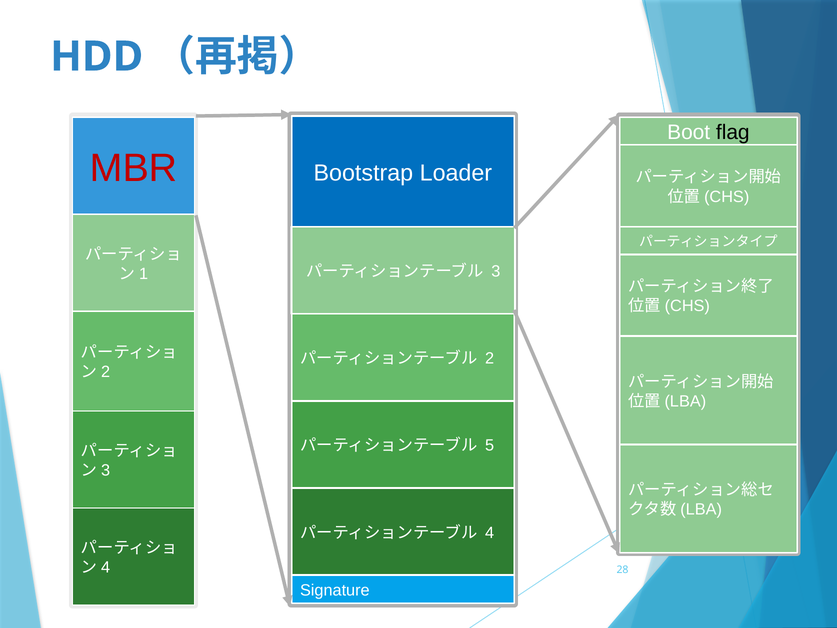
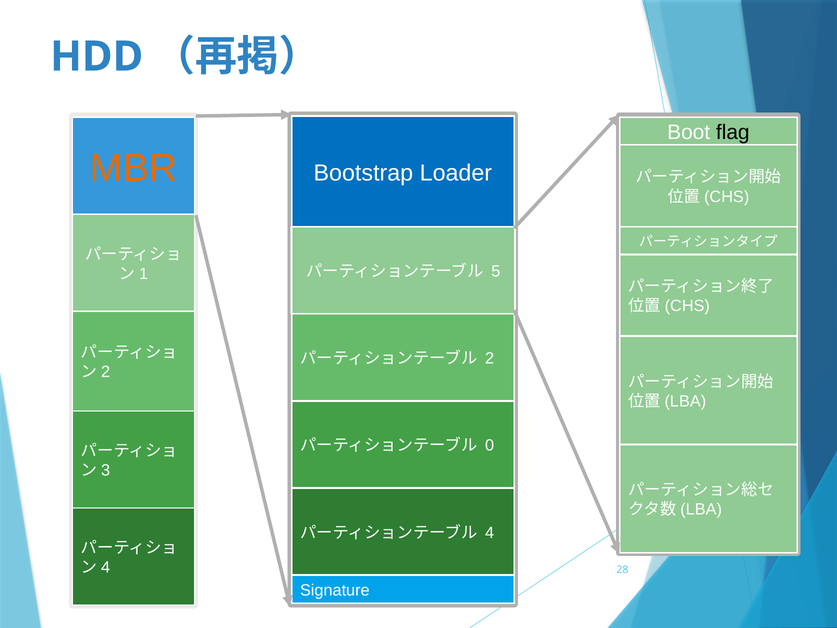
MBR colour: red -> orange
3: 3 -> 5
5: 5 -> 0
